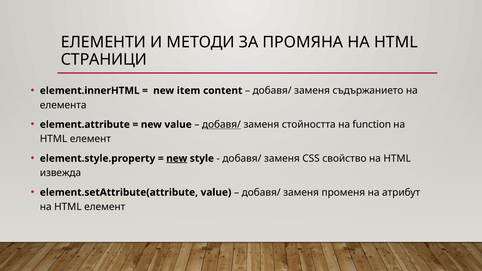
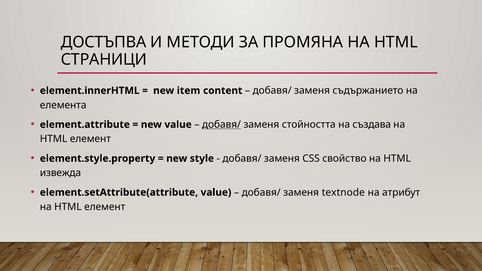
ЕЛЕМЕНТИ: ЕЛЕМЕНТИ -> ДОСТЪПВА
function: function -> създава
new at (177, 159) underline: present -> none
променя: променя -> textnode
